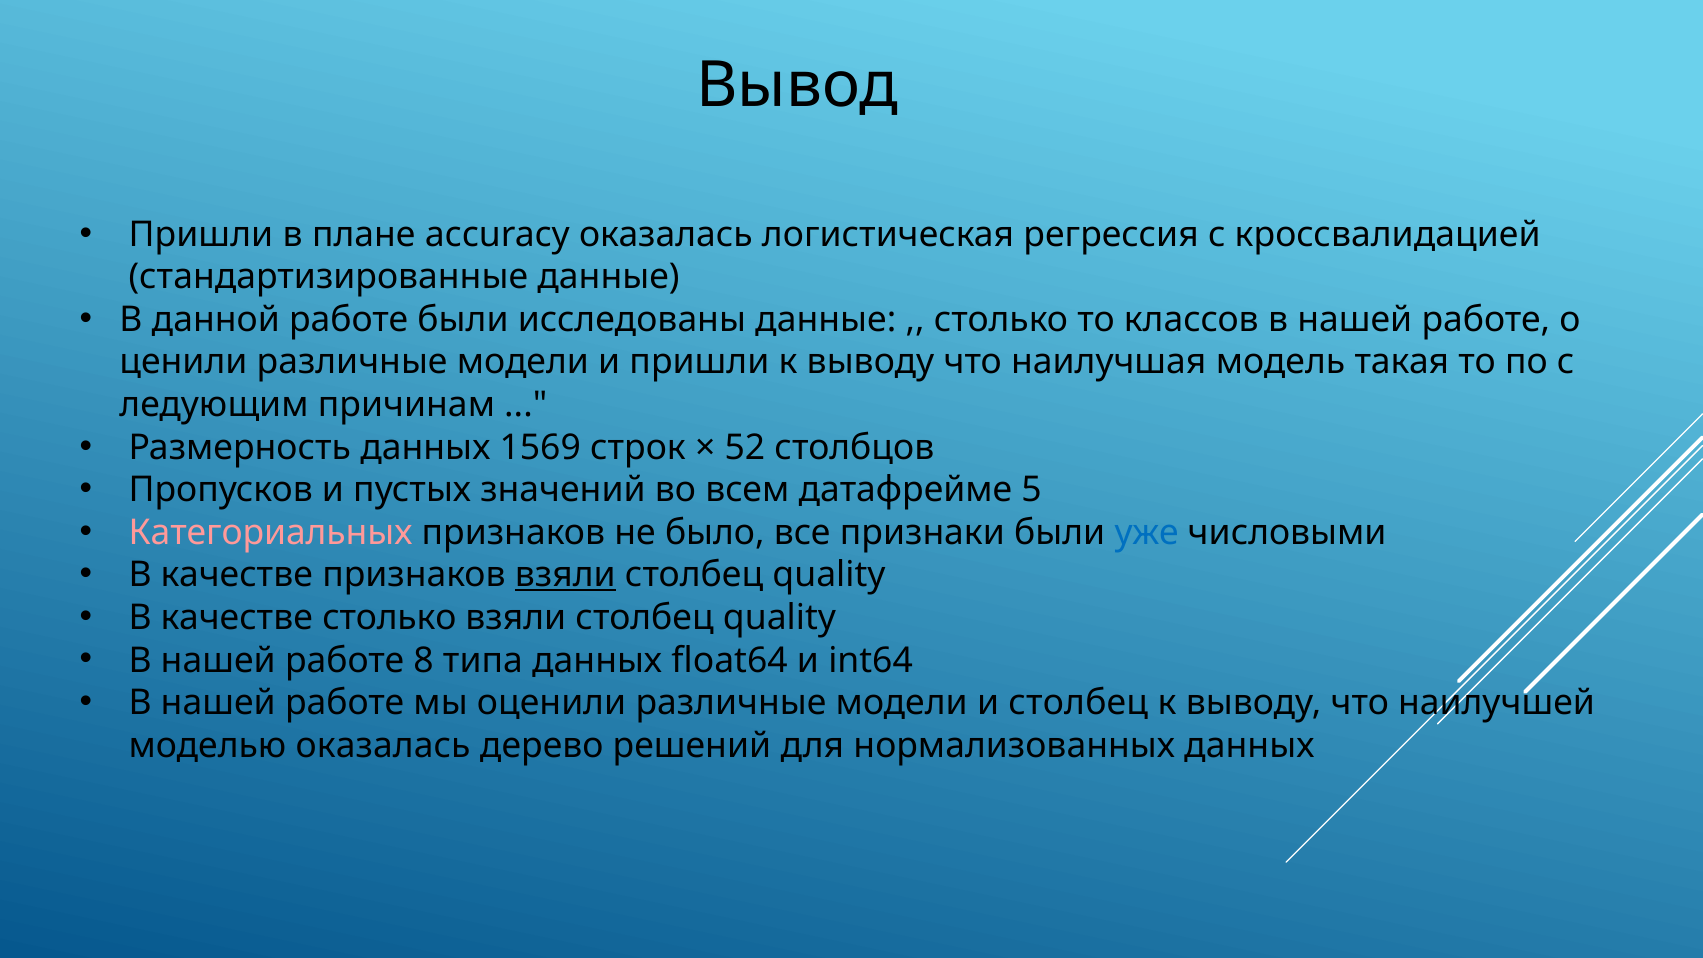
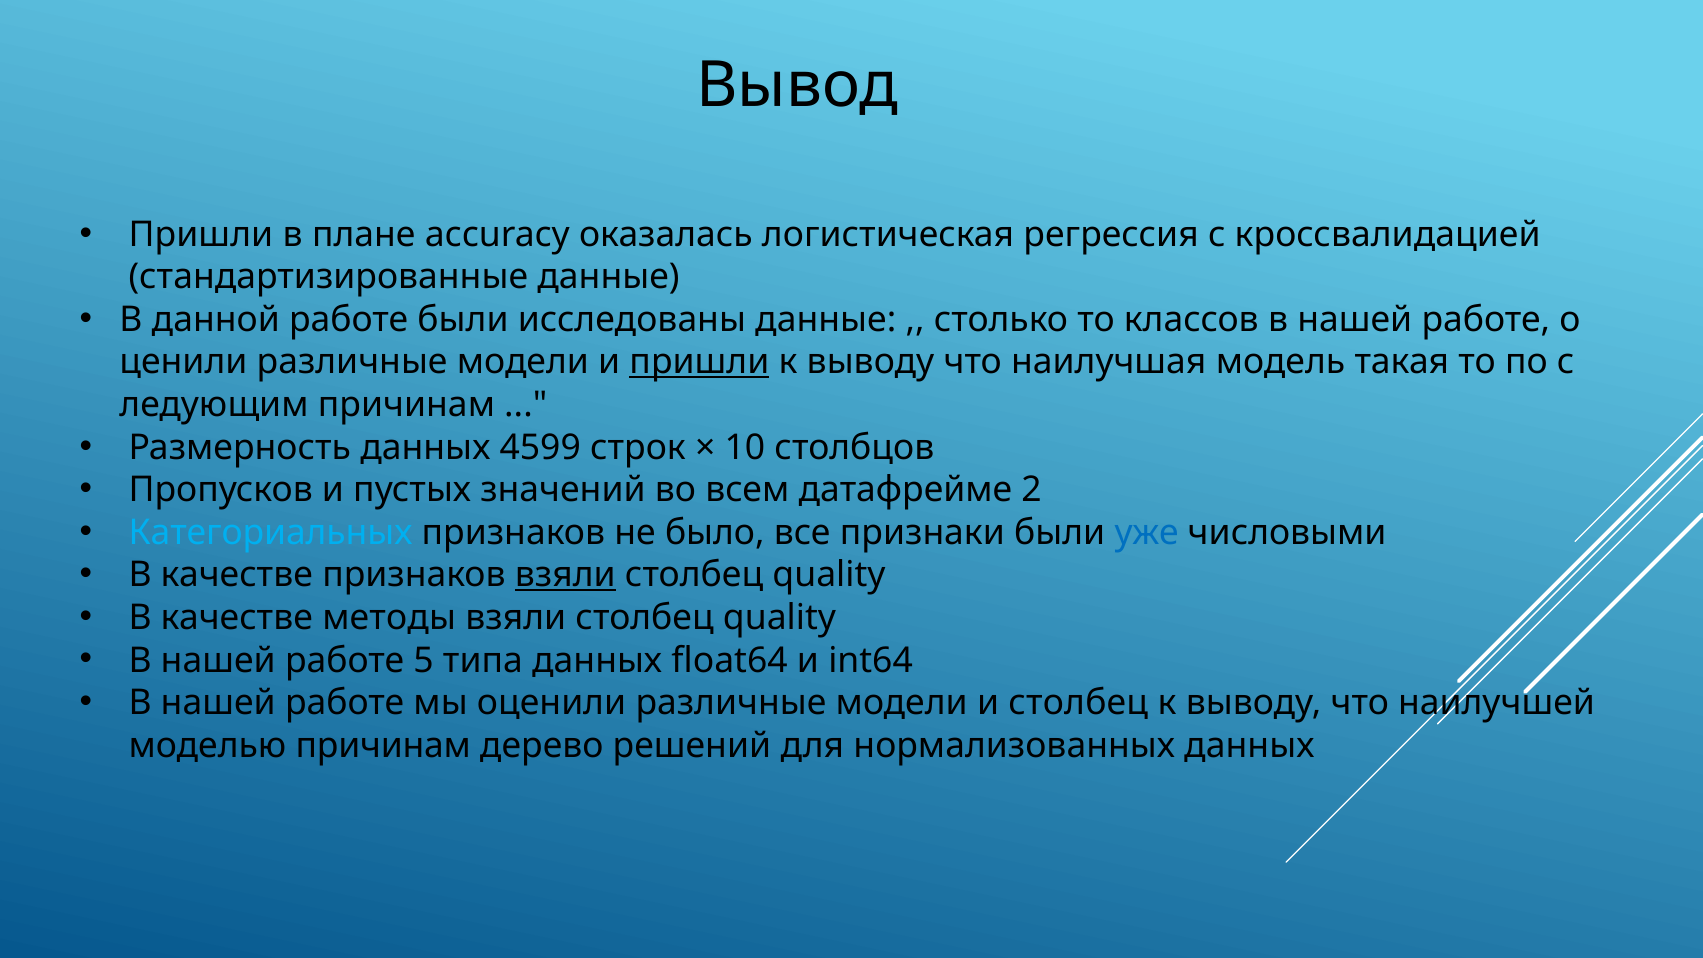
пришли at (699, 362) underline: none -> present
1569: 1569 -> 4599
52: 52 -> 10
5: 5 -> 2
Категориальных colour: pink -> light blue
качестве столько: столько -> методы
8: 8 -> 5
моделью оказалась: оказалась -> причинам
